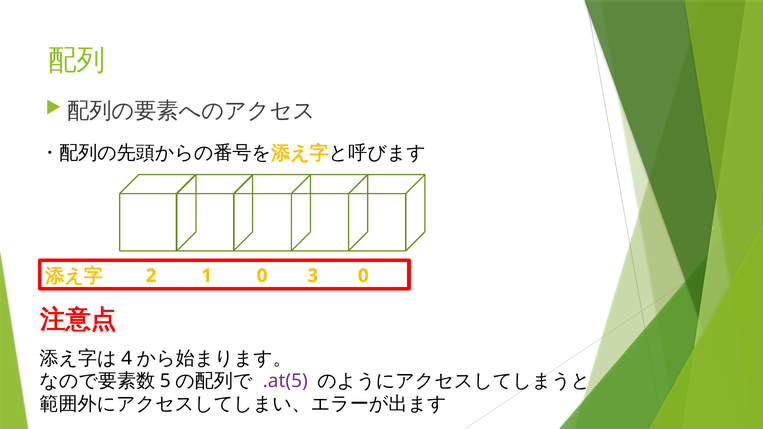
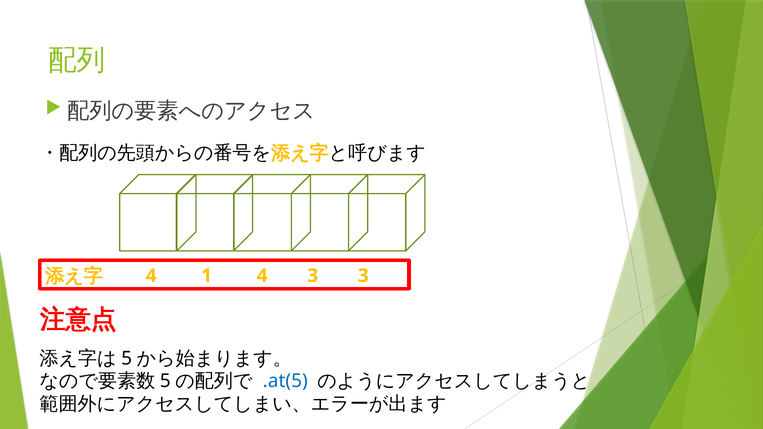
2 at (151, 276): 2 -> 4
1 0: 0 -> 4
3 0: 0 -> 3
4 at (127, 358): 4 -> 5
.at(5 colour: purple -> blue
